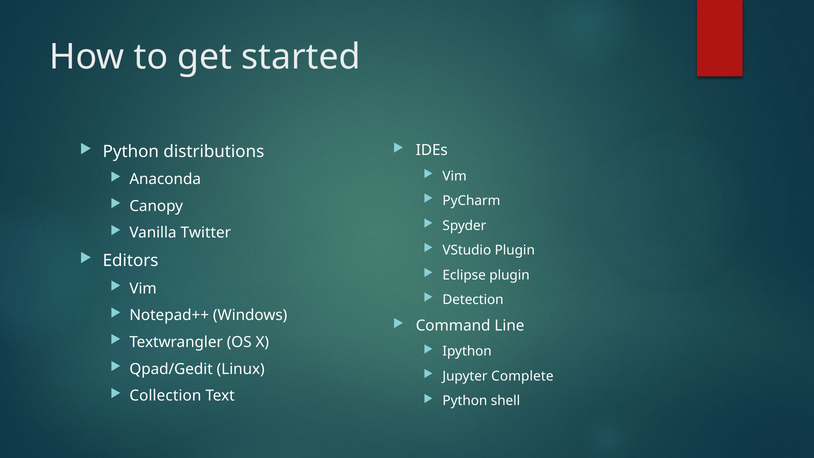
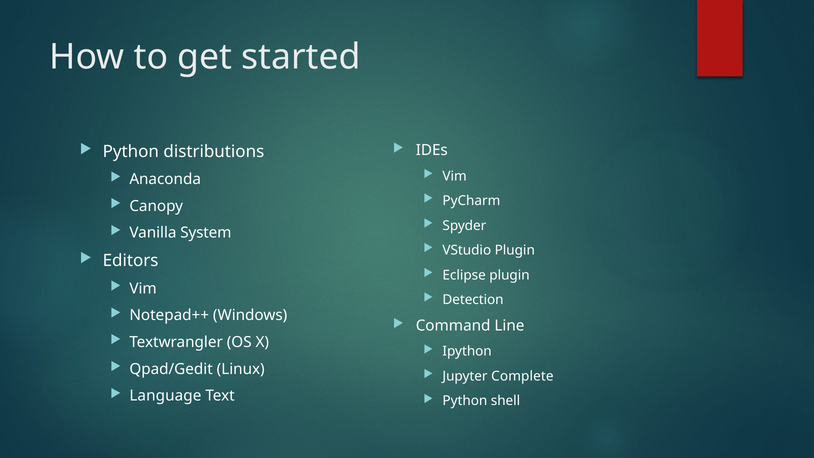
Twitter: Twitter -> System
Collection: Collection -> Language
